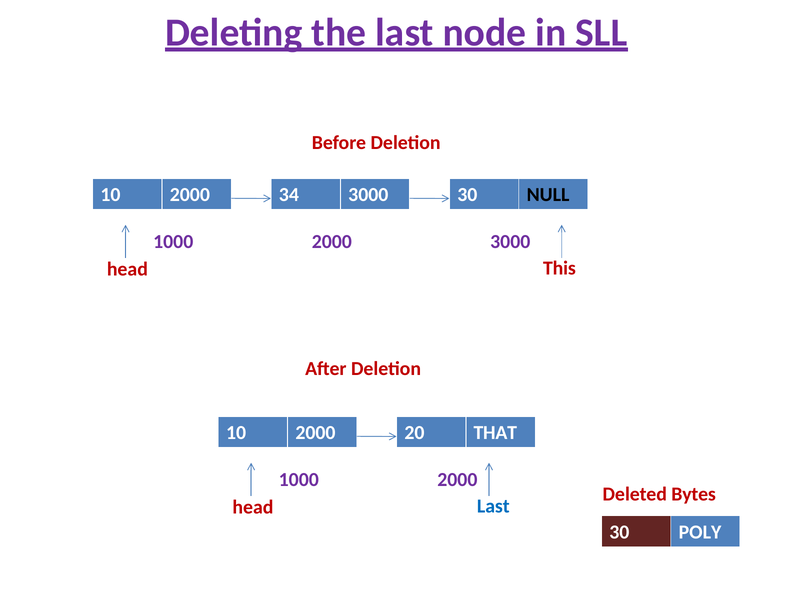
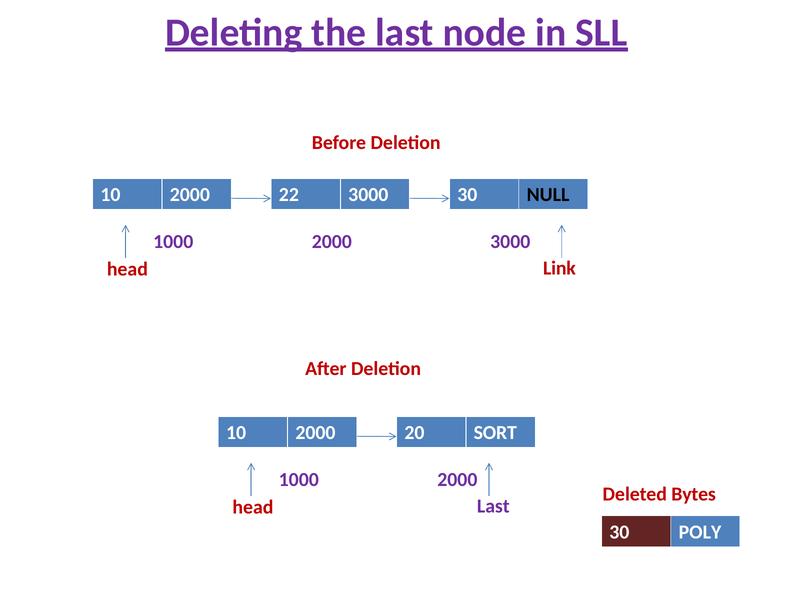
34: 34 -> 22
This: This -> Link
THAT: THAT -> SORT
Last at (493, 506) colour: blue -> purple
